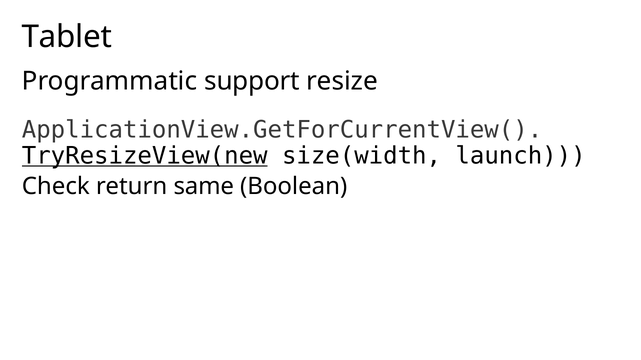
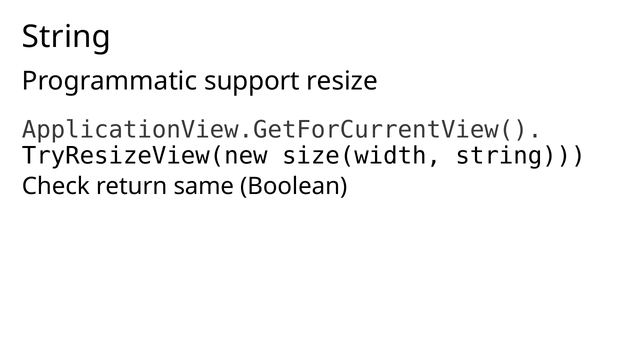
Tablet at (67, 37): Tablet -> String
TryResizeView(new underline: present -> none
size(width launch: launch -> string
